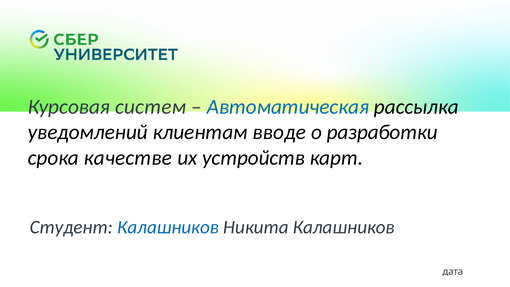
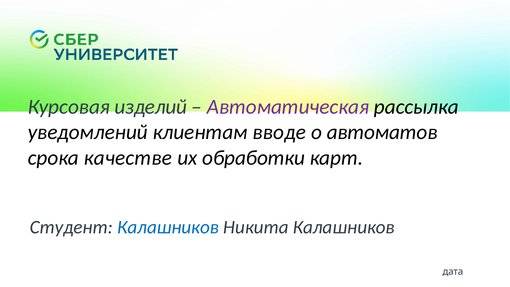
систем: систем -> изделий
Автоматическая colour: blue -> purple
разработки: разработки -> автоматов
устройств: устройств -> обработки
